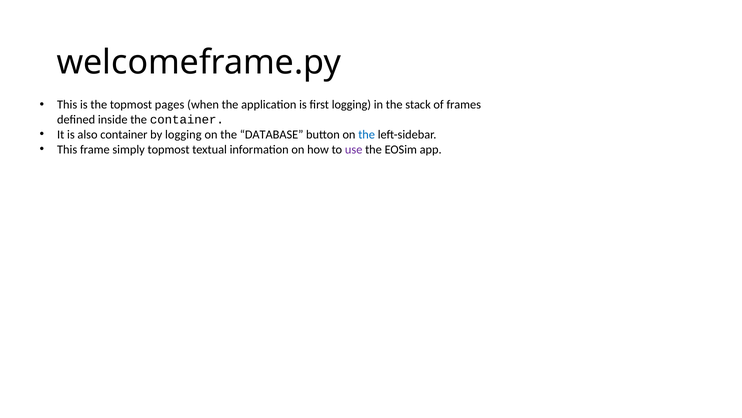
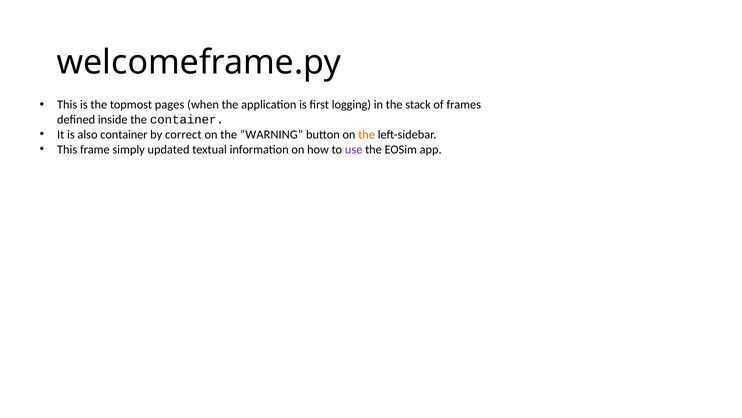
by logging: logging -> correct
DATABASE: DATABASE -> WARNING
the at (367, 134) colour: blue -> orange
simply topmost: topmost -> updated
